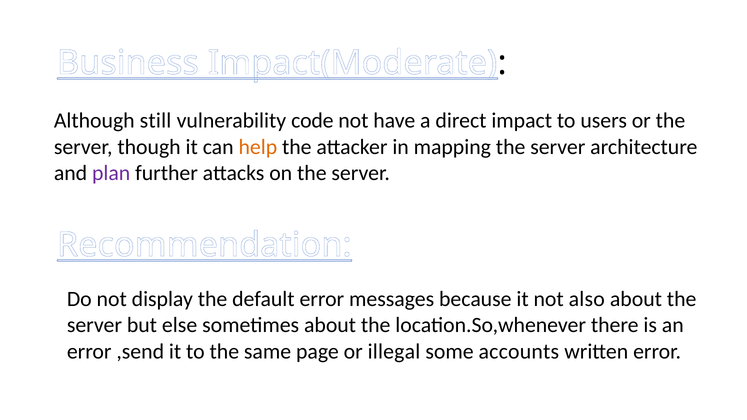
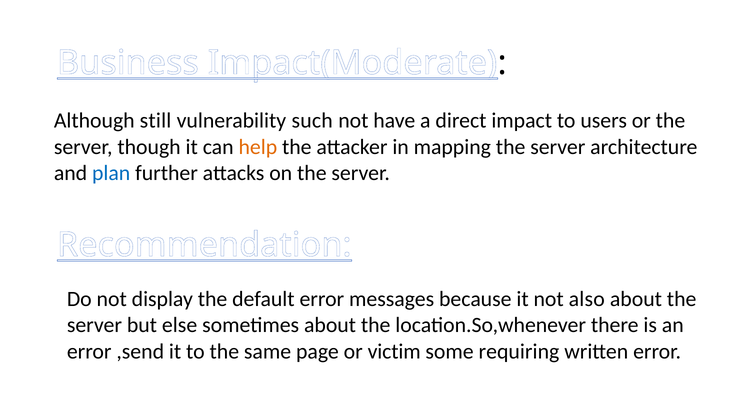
code: code -> such
plan colour: purple -> blue
illegal: illegal -> victim
accounts: accounts -> requiring
